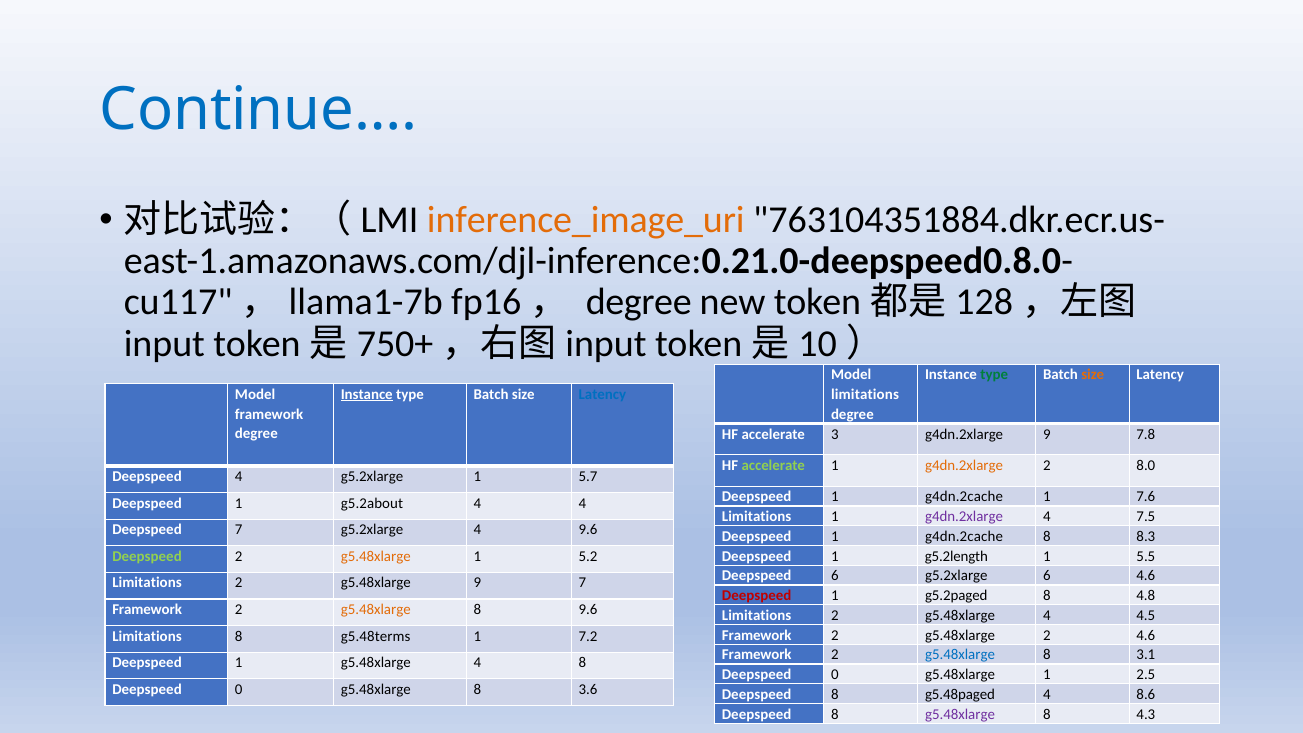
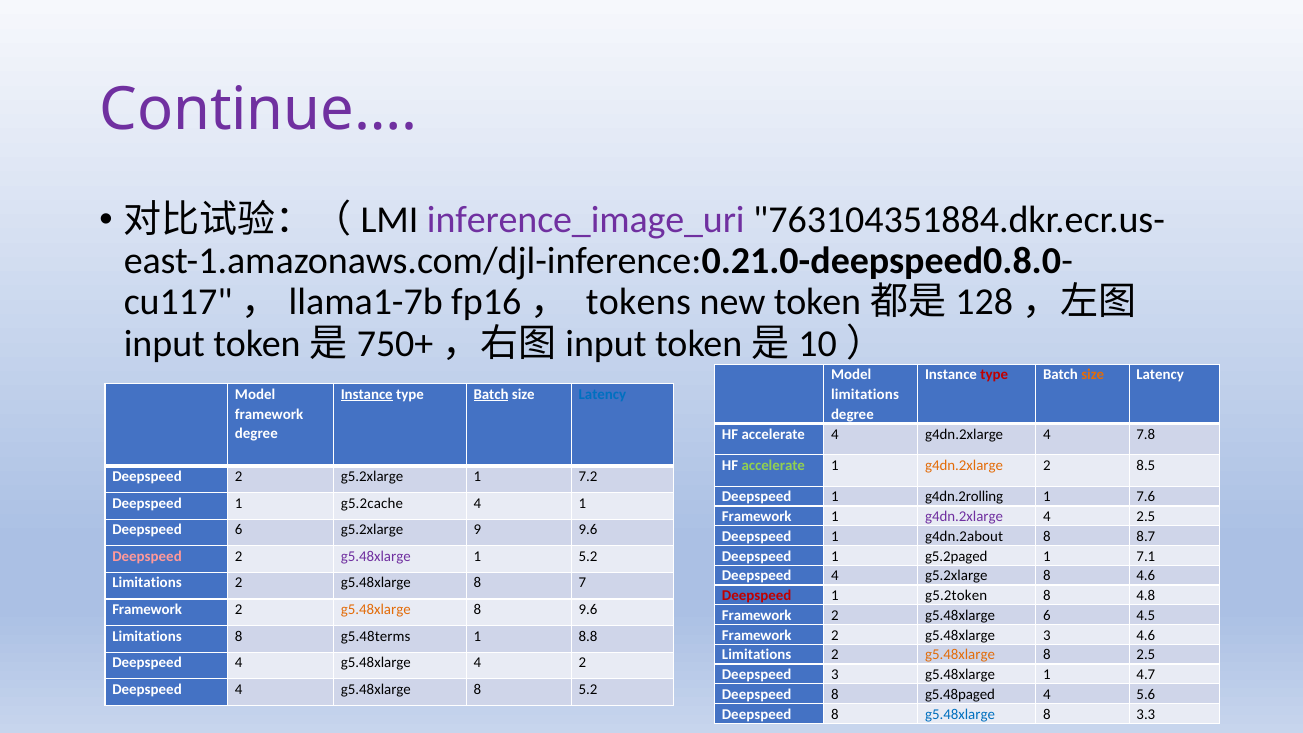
Continue… colour: blue -> purple
inference_image_uri colour: orange -> purple
fp16， degree: degree -> tokens
type at (994, 375) colour: green -> red
Batch at (491, 394) underline: none -> present
accelerate 3: 3 -> 4
9 at (1047, 434): 9 -> 4
8.0: 8.0 -> 8.5
4 at (239, 477): 4 -> 2
5.7: 5.7 -> 7.2
g4dn.2cache at (964, 497): g4dn.2cache -> g4dn.2rolling
g5.2about: g5.2about -> g5.2cache
4 4: 4 -> 1
Limitations at (757, 517): Limitations -> Framework
4 7.5: 7.5 -> 2.5
Deepspeed 7: 7 -> 6
g5.2xlarge 4: 4 -> 9
g4dn.2cache at (964, 536): g4dn.2cache -> g4dn.2about
8.3: 8.3 -> 8.7
g5.2length: g5.2length -> g5.2paged
5.5: 5.5 -> 7.1
Deepspeed at (147, 556) colour: light green -> pink
g5.48xlarge at (376, 556) colour: orange -> purple
6 at (835, 576): 6 -> 4
g5.2xlarge 6: 6 -> 8
9 at (477, 583): 9 -> 8
g5.2paged: g5.2paged -> g5.2token
Limitations at (757, 615): Limitations -> Framework
2 g5.48xlarge 4: 4 -> 6
g5.48xlarge 2: 2 -> 3
7.2: 7.2 -> 8.8
Framework at (757, 655): Framework -> Limitations
g5.48xlarge at (960, 655) colour: blue -> orange
8 3.1: 3.1 -> 2.5
1 at (239, 663): 1 -> 4
4 8: 8 -> 2
0 at (835, 675): 0 -> 3
2.5: 2.5 -> 4.7
0 at (239, 689): 0 -> 4
8 3.6: 3.6 -> 5.2
8.6: 8.6 -> 5.6
g5.48xlarge at (960, 714) colour: purple -> blue
4.3: 4.3 -> 3.3
